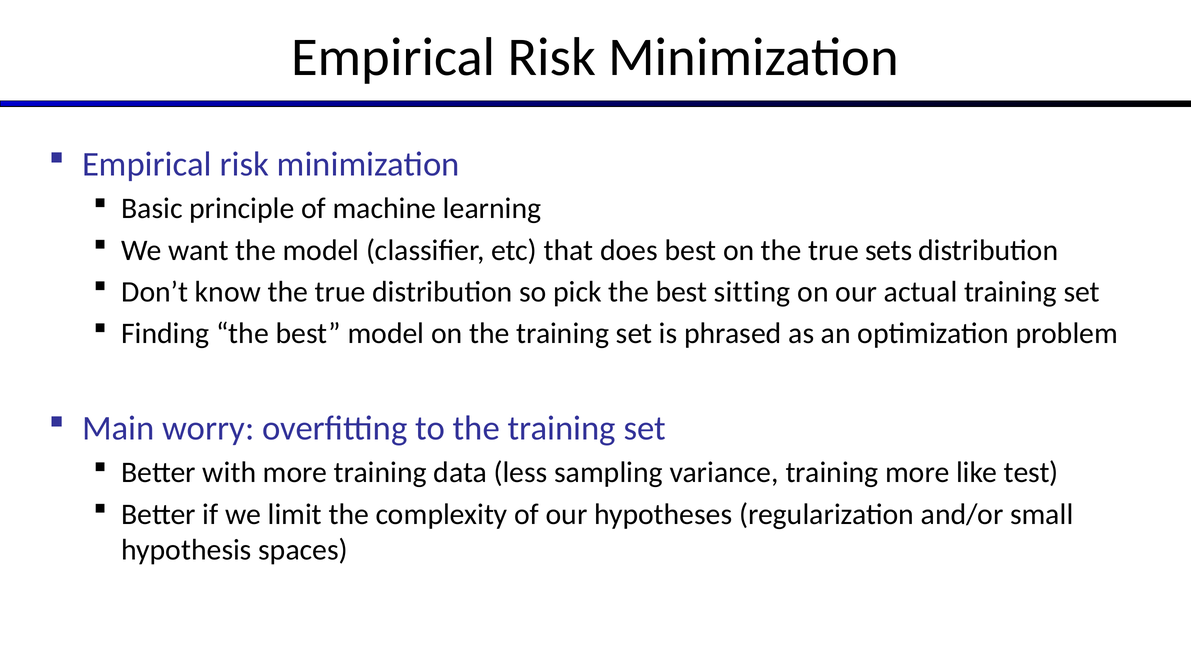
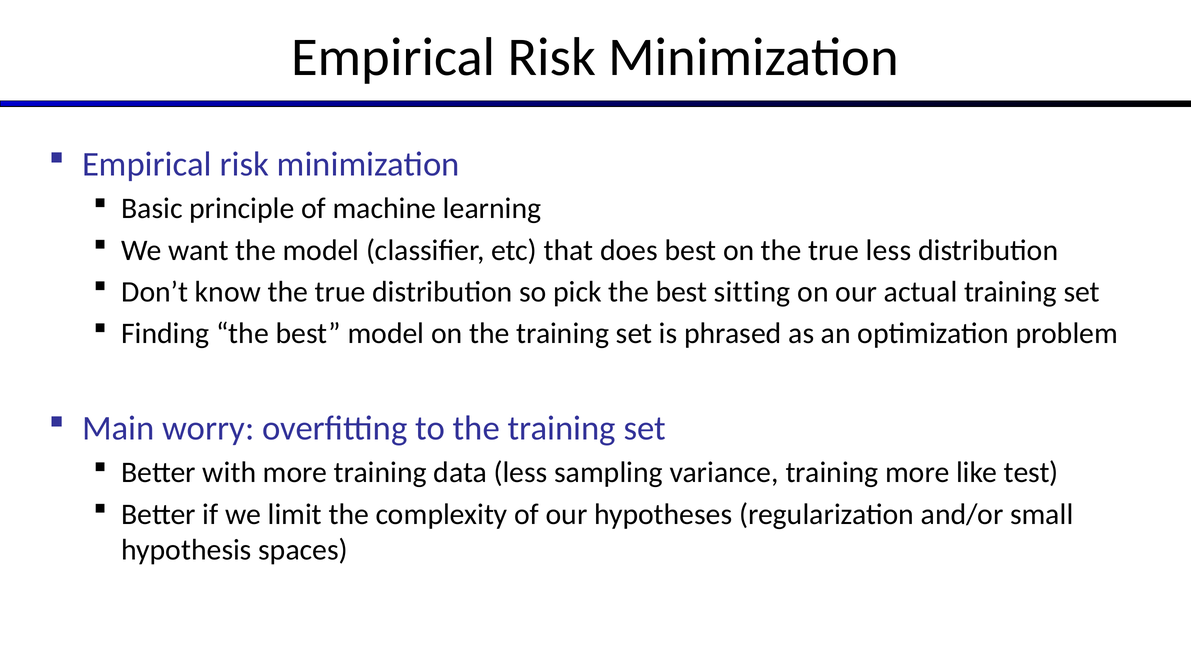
true sets: sets -> less
